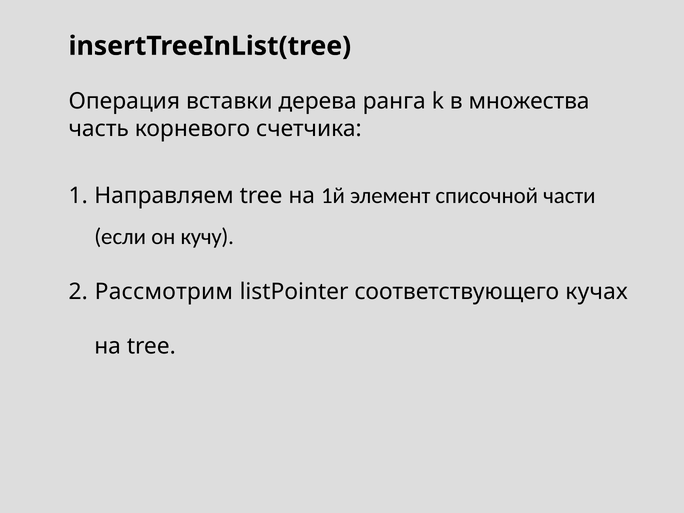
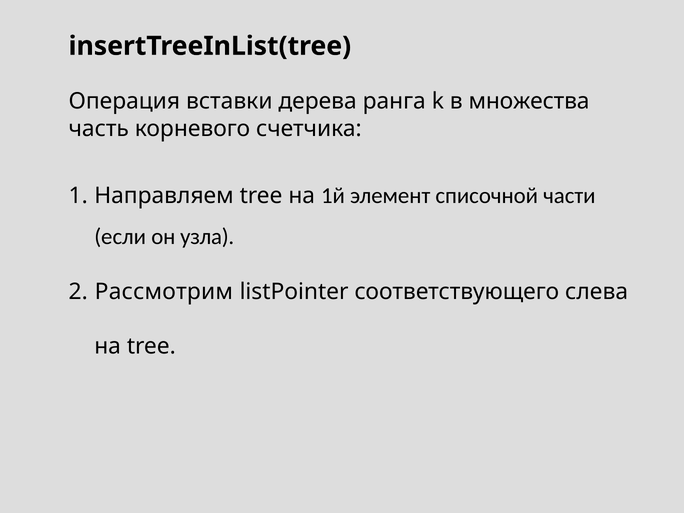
кучу: кучу -> узла
кучах: кучах -> слева
